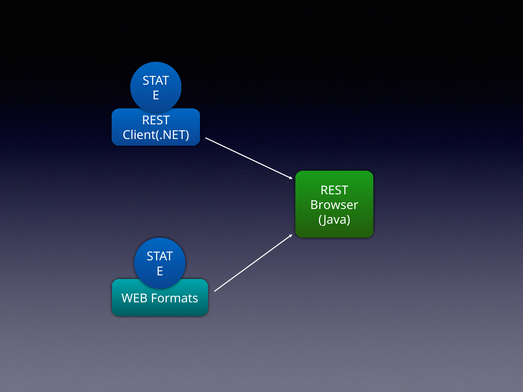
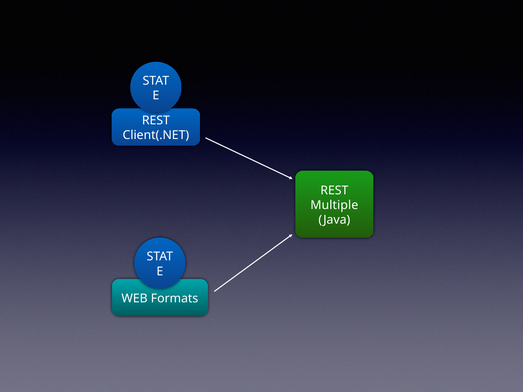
Browser: Browser -> Multiple
